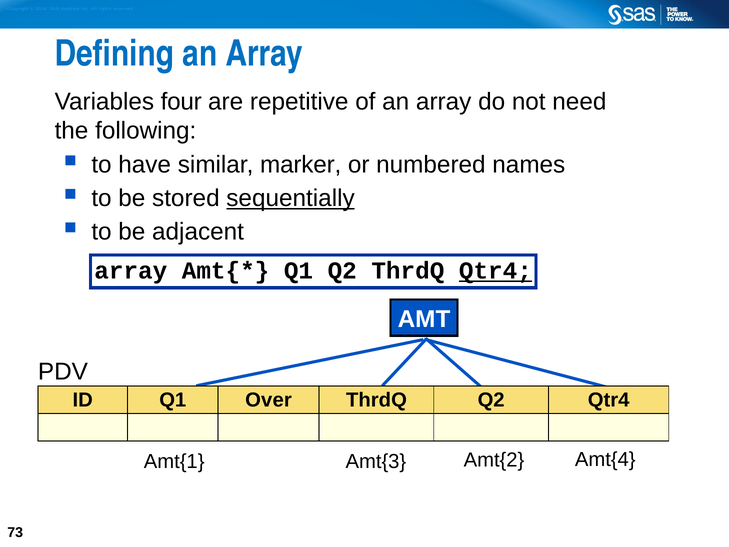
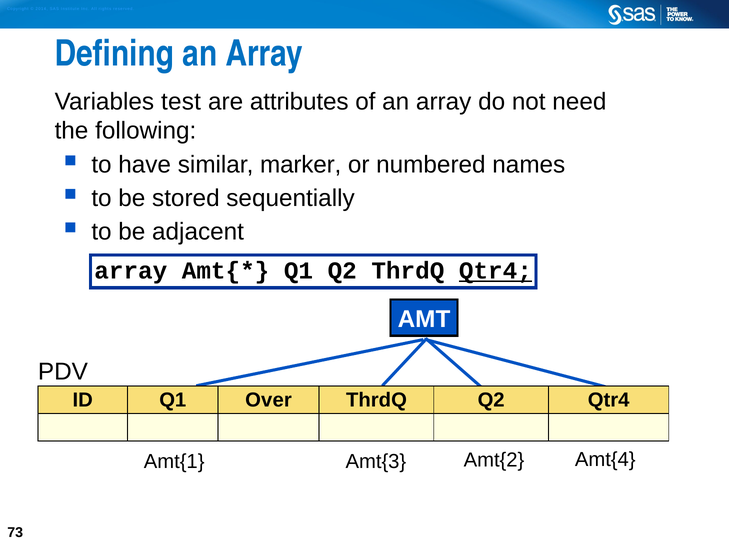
four: four -> test
repetitive: repetitive -> attributes
sequentially underline: present -> none
